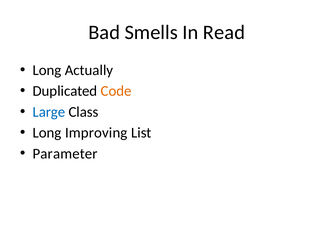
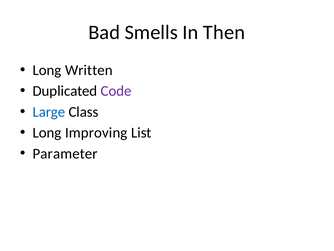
Read: Read -> Then
Actually: Actually -> Written
Code colour: orange -> purple
